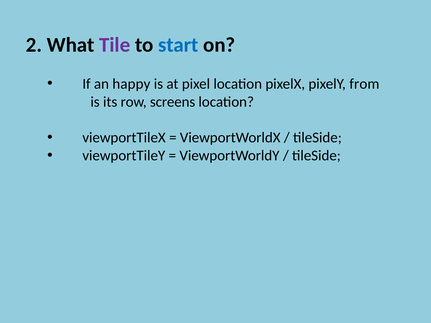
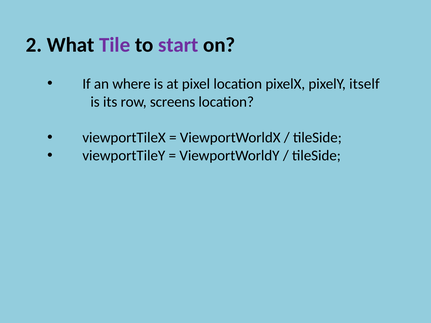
start colour: blue -> purple
happy: happy -> where
from: from -> itself
